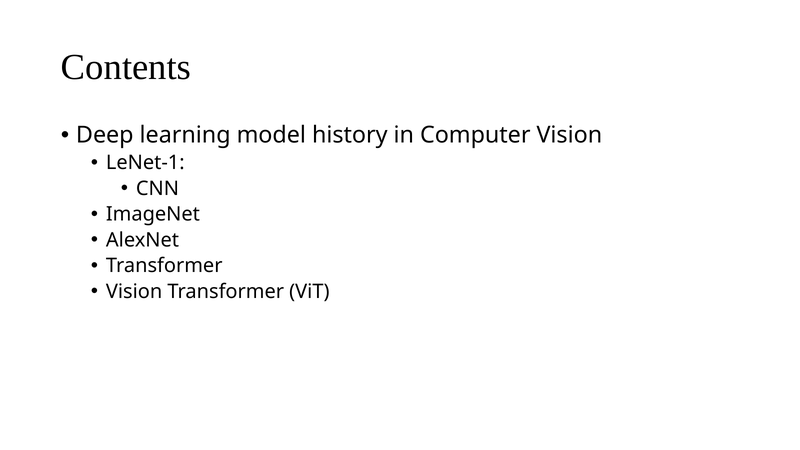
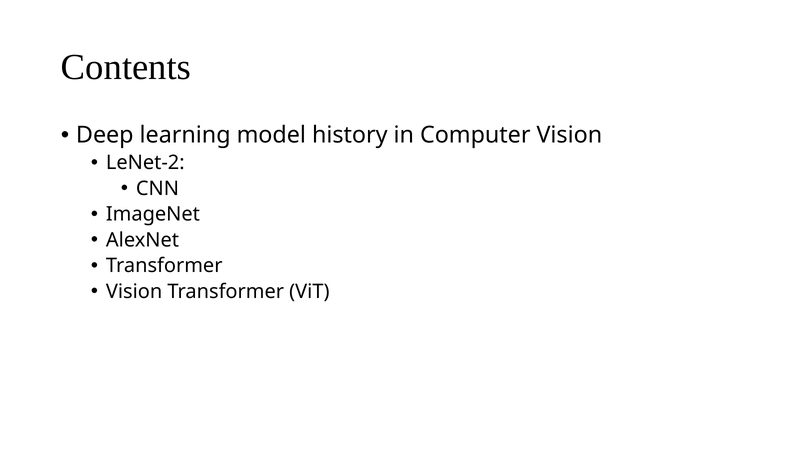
LeNet-1: LeNet-1 -> LeNet-2
